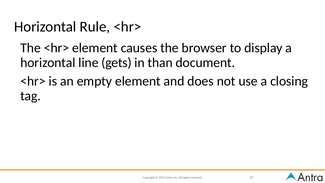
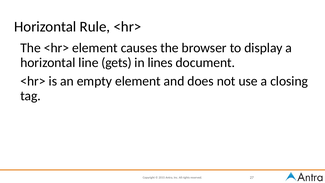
than: than -> lines
